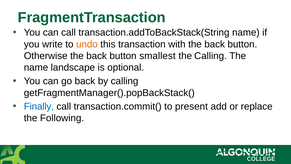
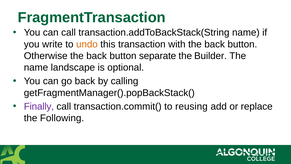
smallest: smallest -> separate
the Calling: Calling -> Builder
Finally colour: blue -> purple
present: present -> reusing
